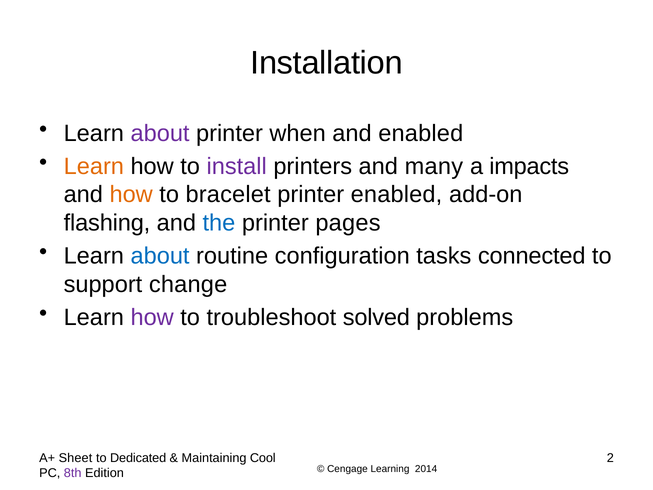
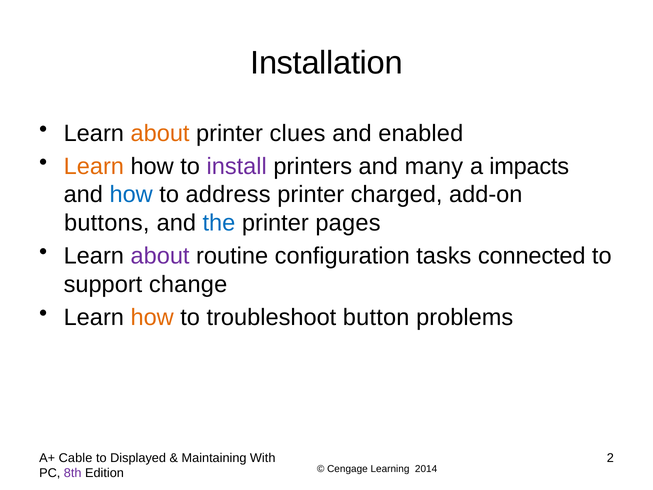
about at (160, 133) colour: purple -> orange
when: when -> clues
how at (131, 195) colour: orange -> blue
bracelet: bracelet -> address
printer enabled: enabled -> charged
flashing: flashing -> buttons
about at (160, 256) colour: blue -> purple
how at (152, 317) colour: purple -> orange
solved: solved -> button
Sheet: Sheet -> Cable
Dedicated: Dedicated -> Displayed
Cool: Cool -> With
